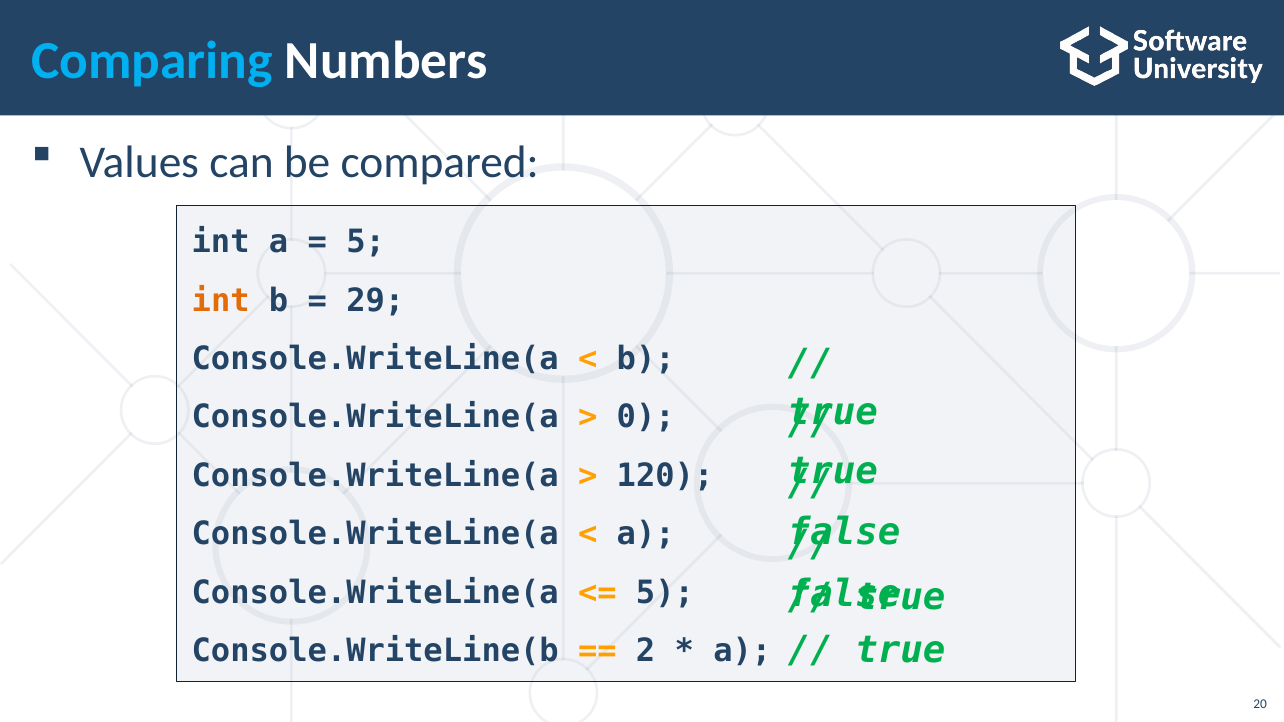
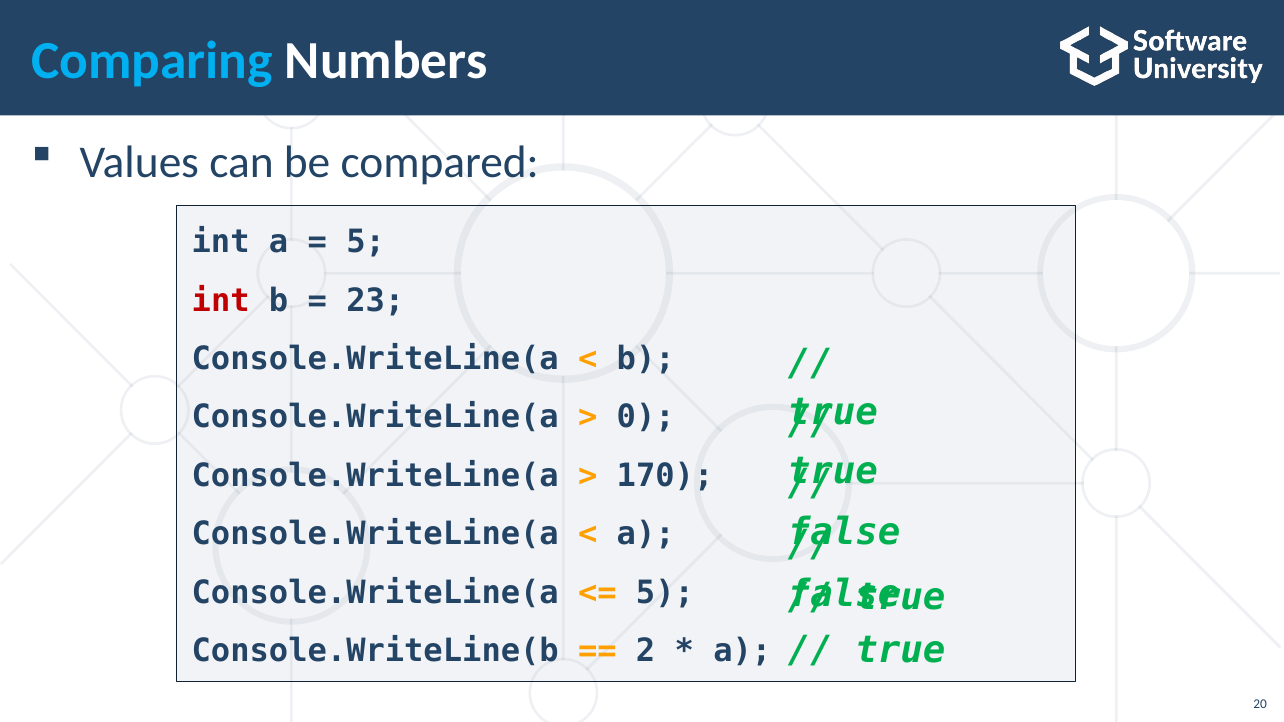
int at (221, 301) colour: orange -> red
29: 29 -> 23
120: 120 -> 170
